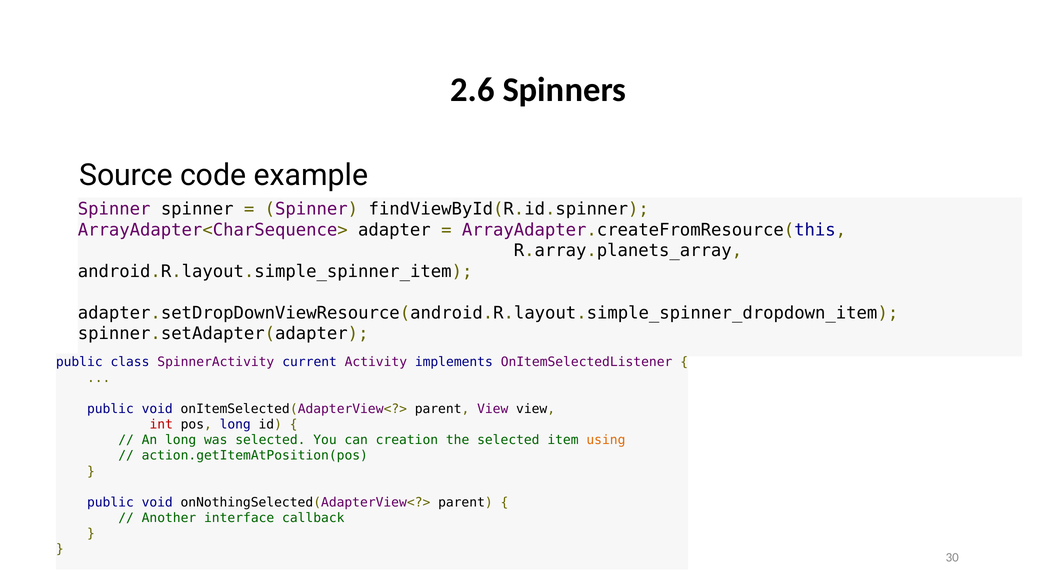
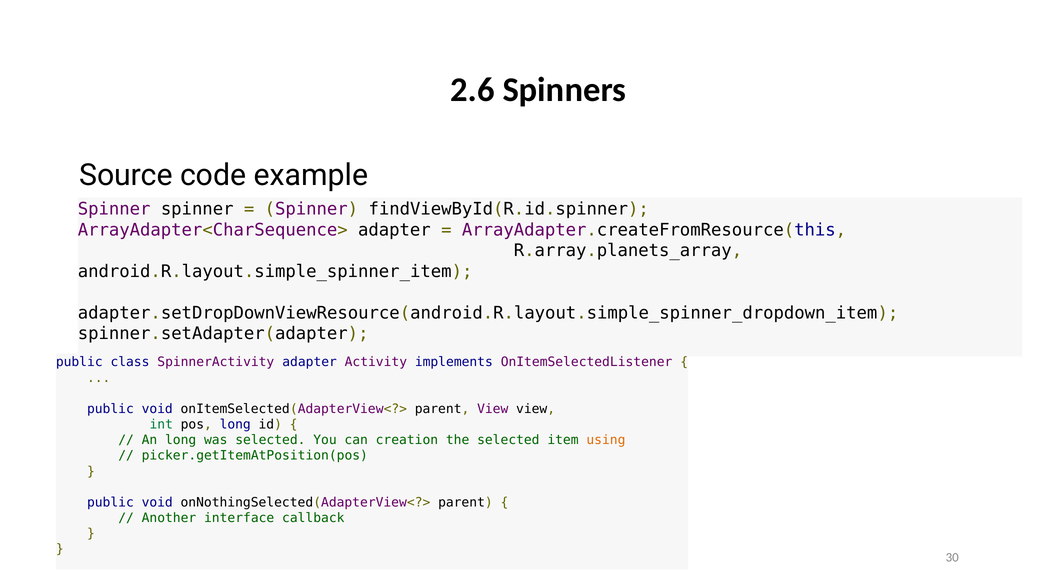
SpinnerActivity current: current -> adapter
int colour: red -> green
action.getItemAtPosition(pos: action.getItemAtPosition(pos -> picker.getItemAtPosition(pos
